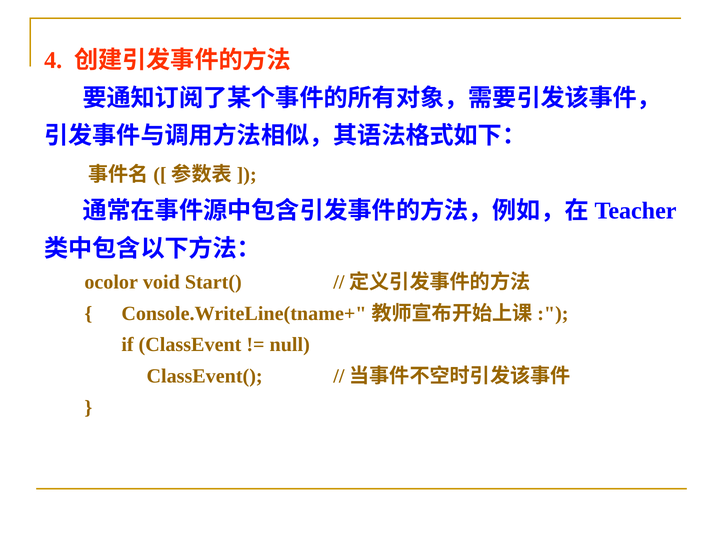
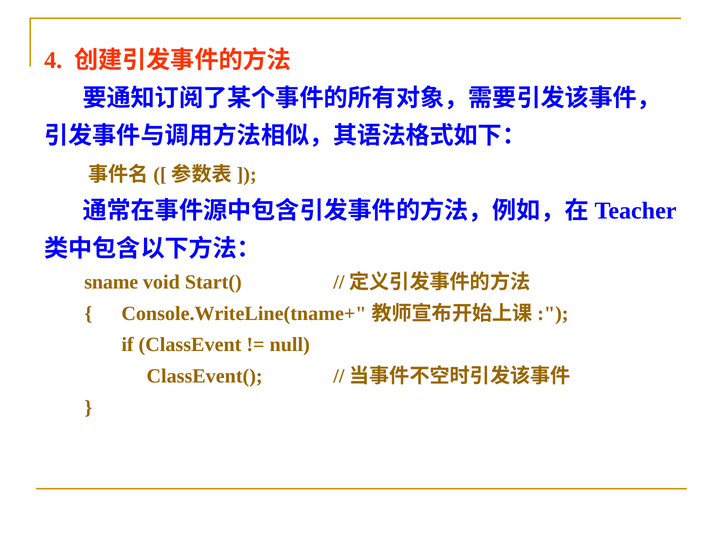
ocolor: ocolor -> sname
